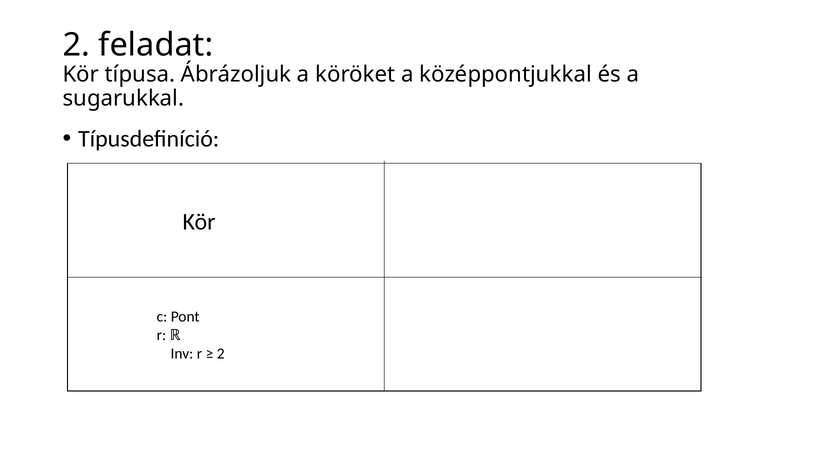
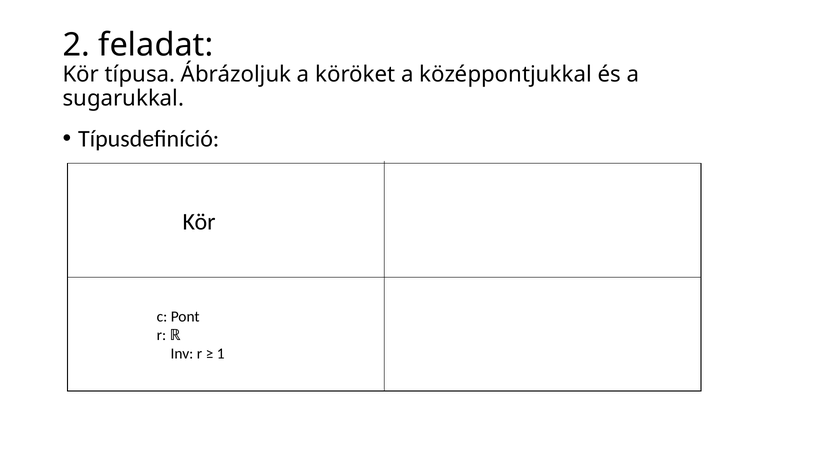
2 at (221, 354): 2 -> 1
